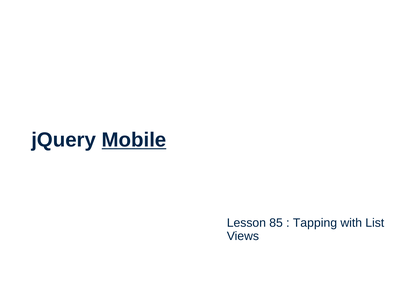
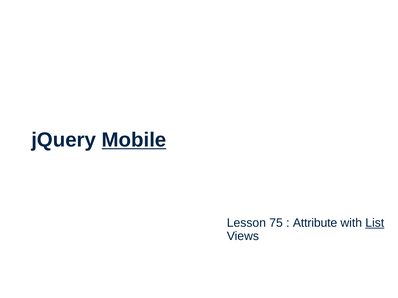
85: 85 -> 75
Tapping: Tapping -> Attribute
List underline: none -> present
